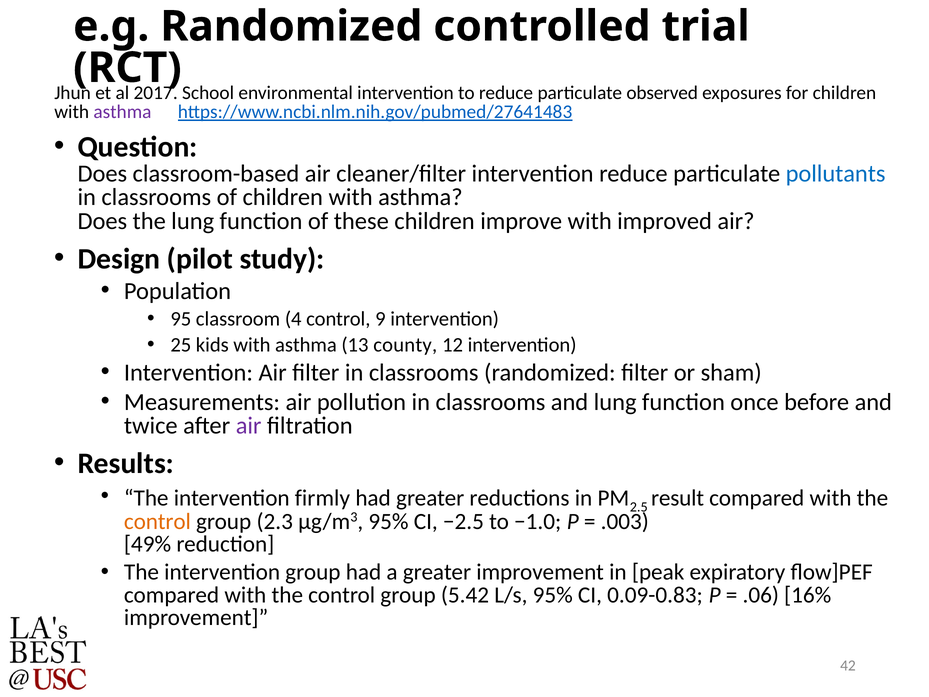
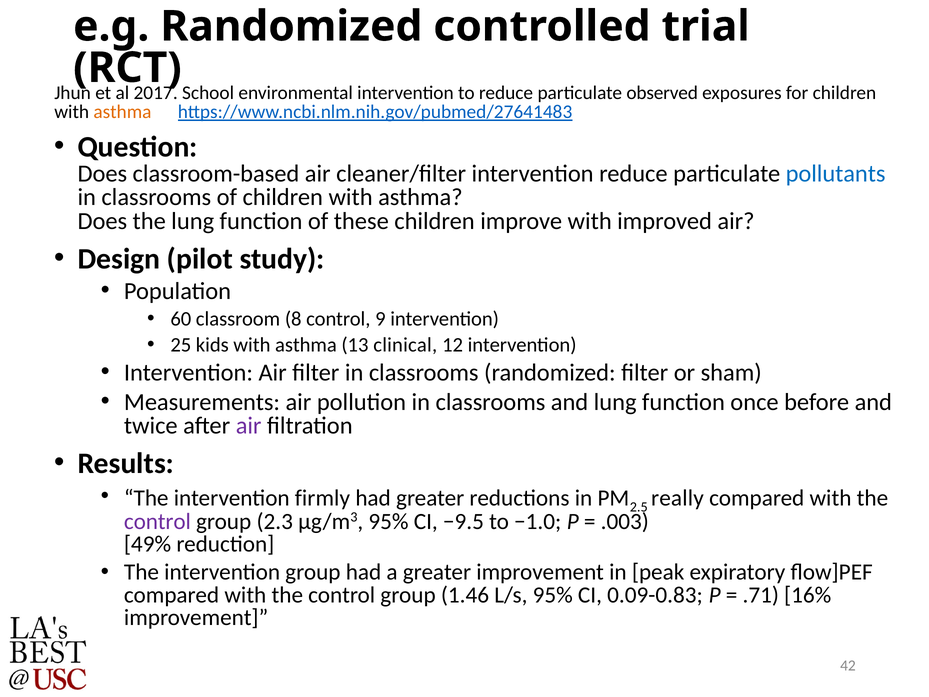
asthma at (122, 112) colour: purple -> orange
95: 95 -> 60
4: 4 -> 8
county: county -> clinical
result: result -> really
control at (157, 521) colour: orange -> purple
−2.5: −2.5 -> −9.5
5.42: 5.42 -> 1.46
.06: .06 -> .71
